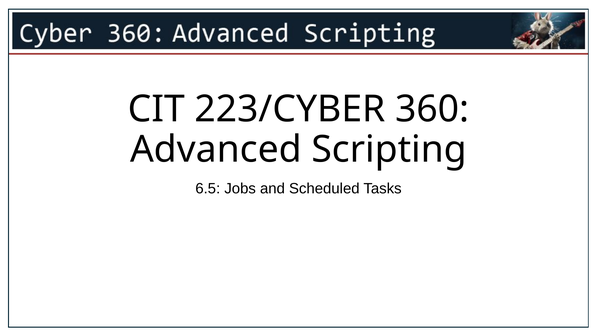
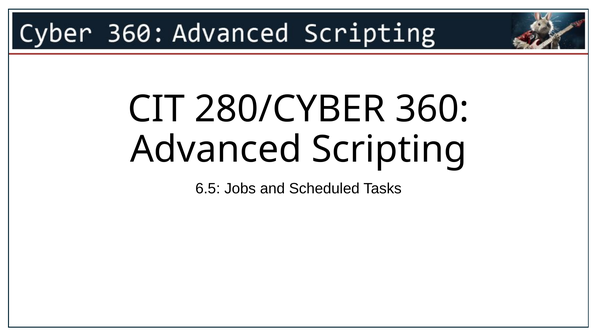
223/CYBER: 223/CYBER -> 280/CYBER
